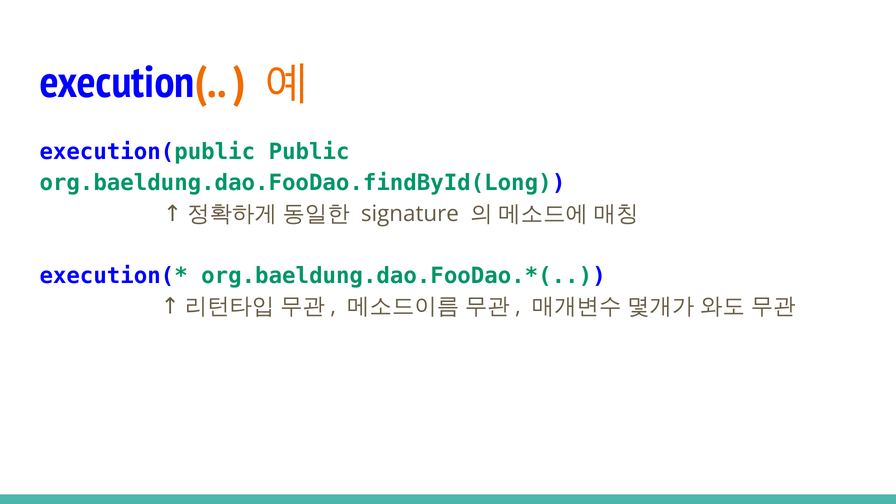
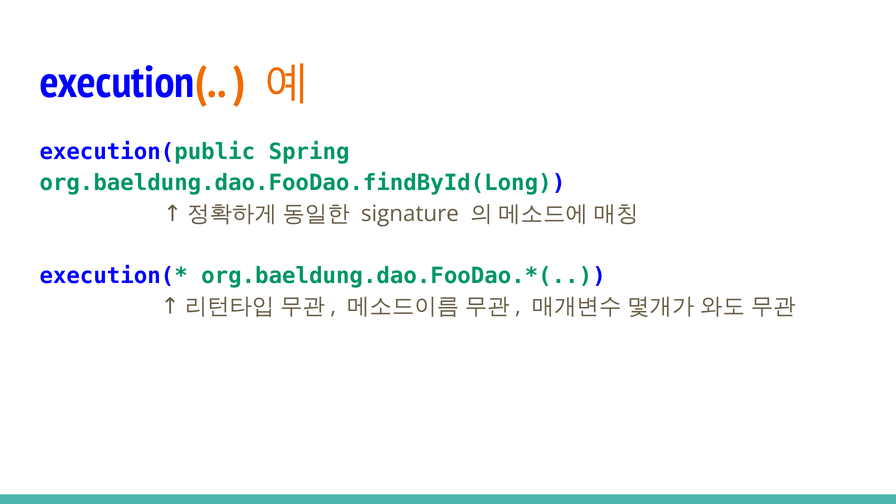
Public: Public -> Spring
